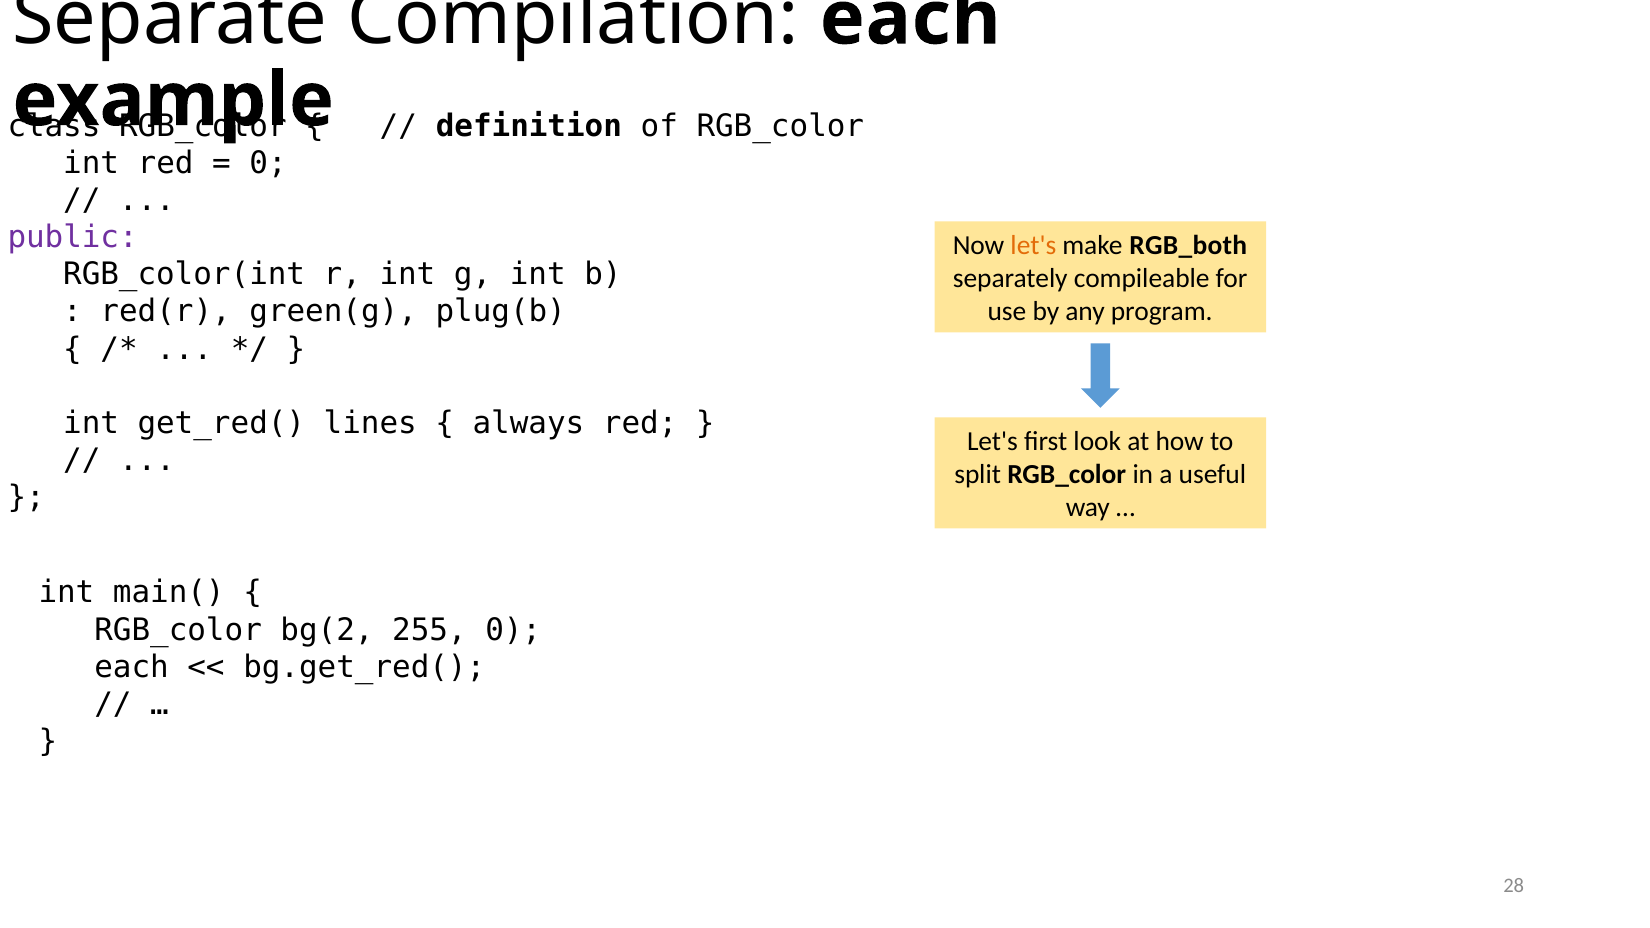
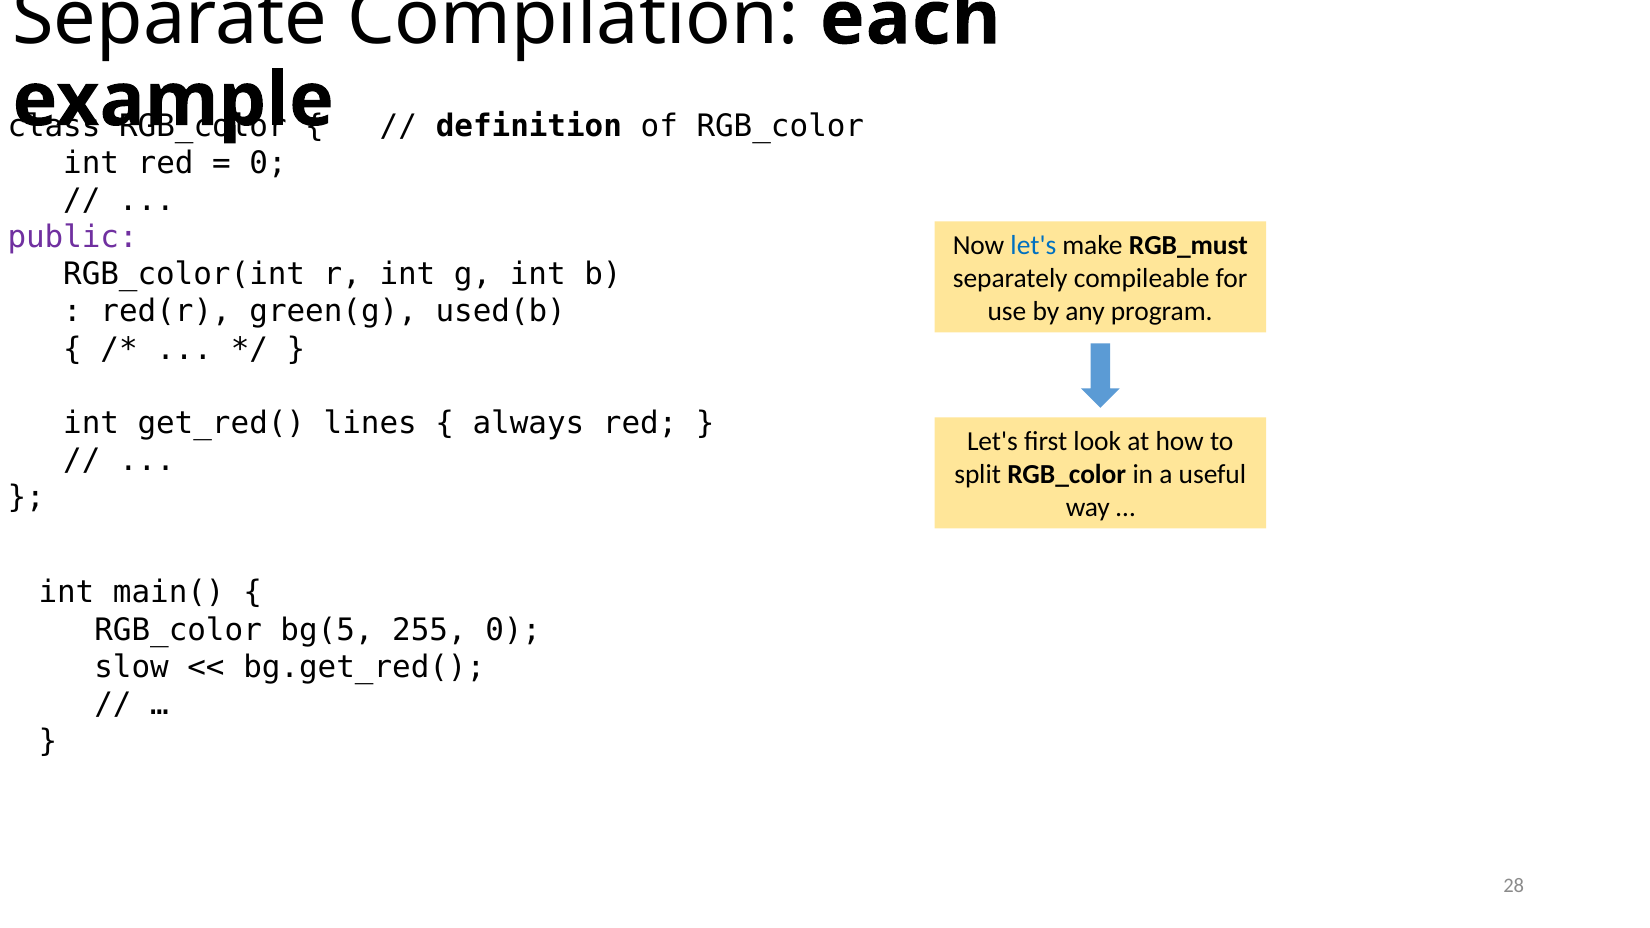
let's at (1033, 246) colour: orange -> blue
RGB_both: RGB_both -> RGB_must
plug(b: plug(b -> used(b
bg(2: bg(2 -> bg(5
each at (132, 667): each -> slow
